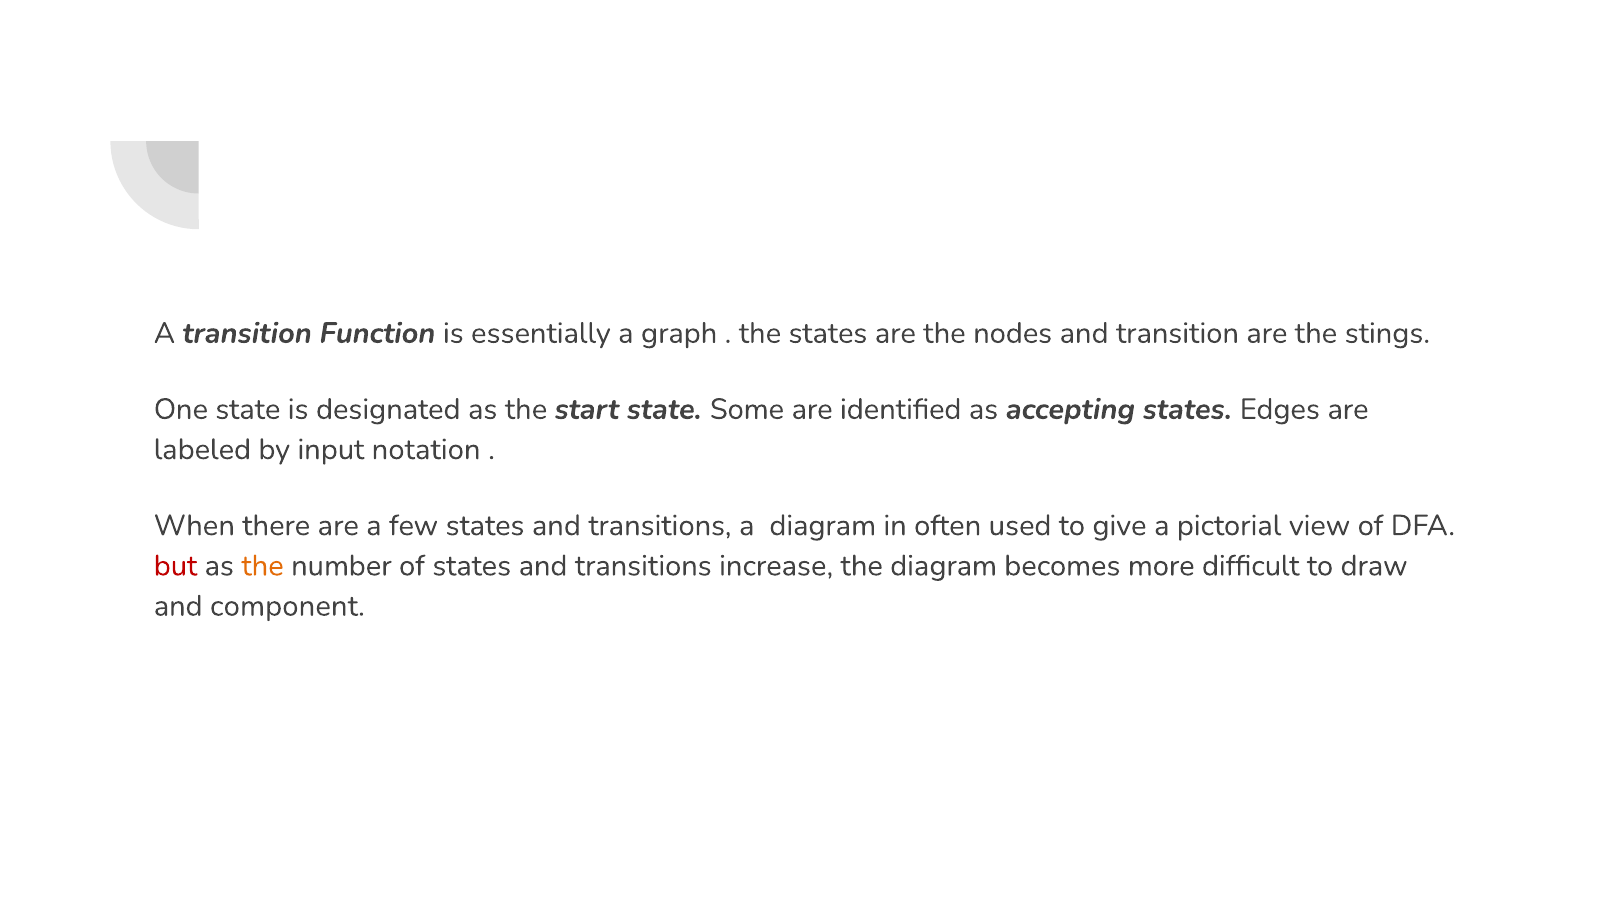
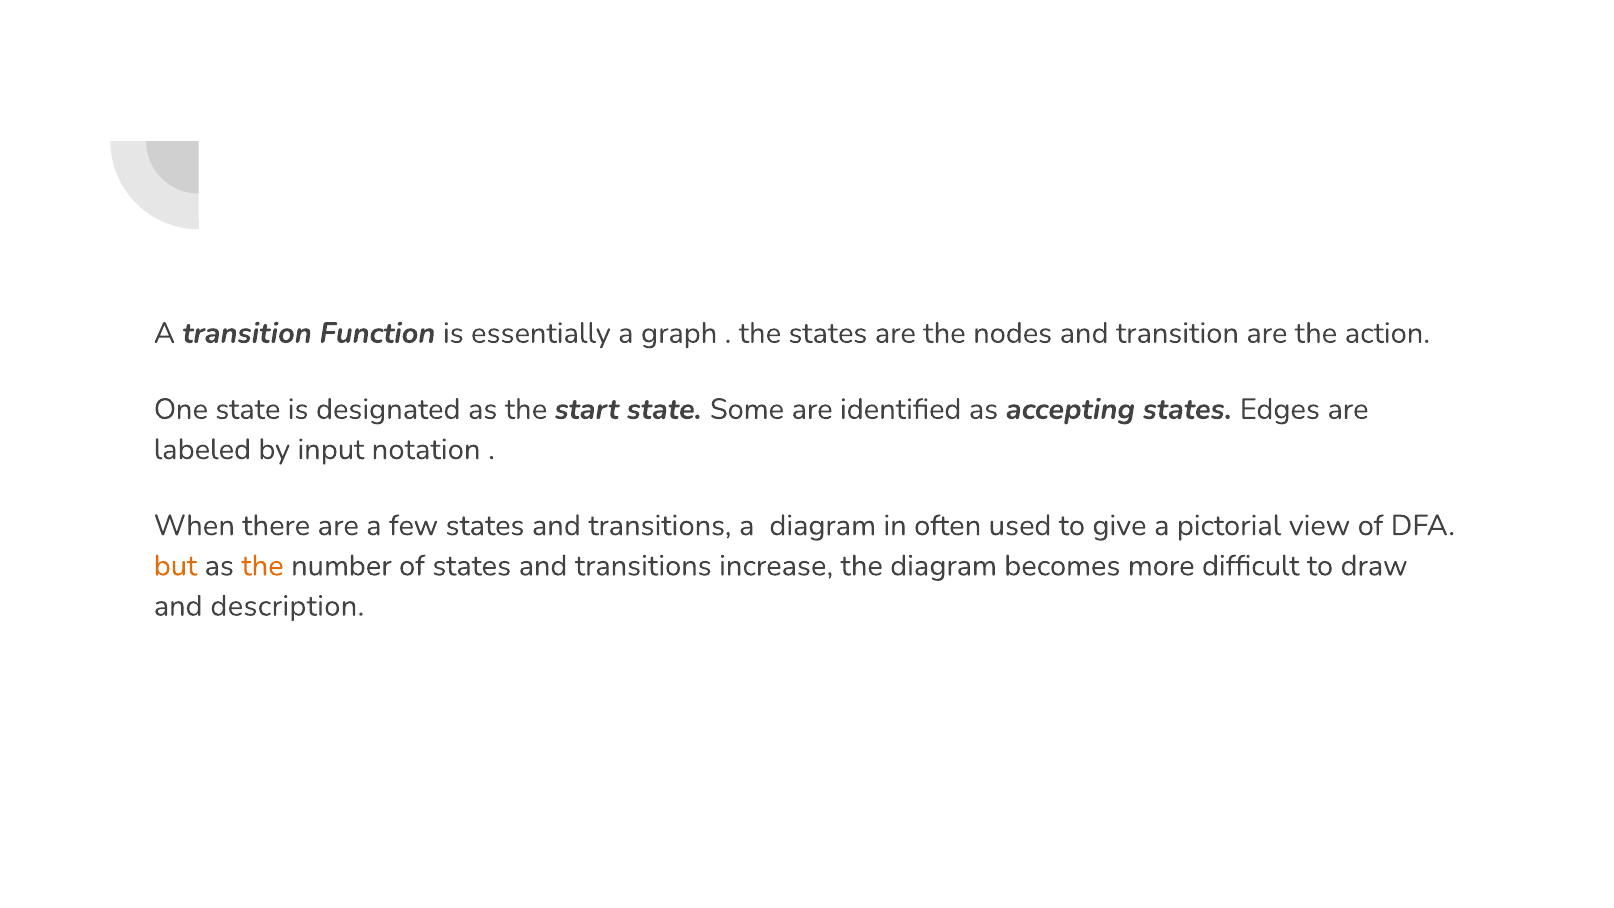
stings: stings -> action
but colour: red -> orange
component: component -> description
